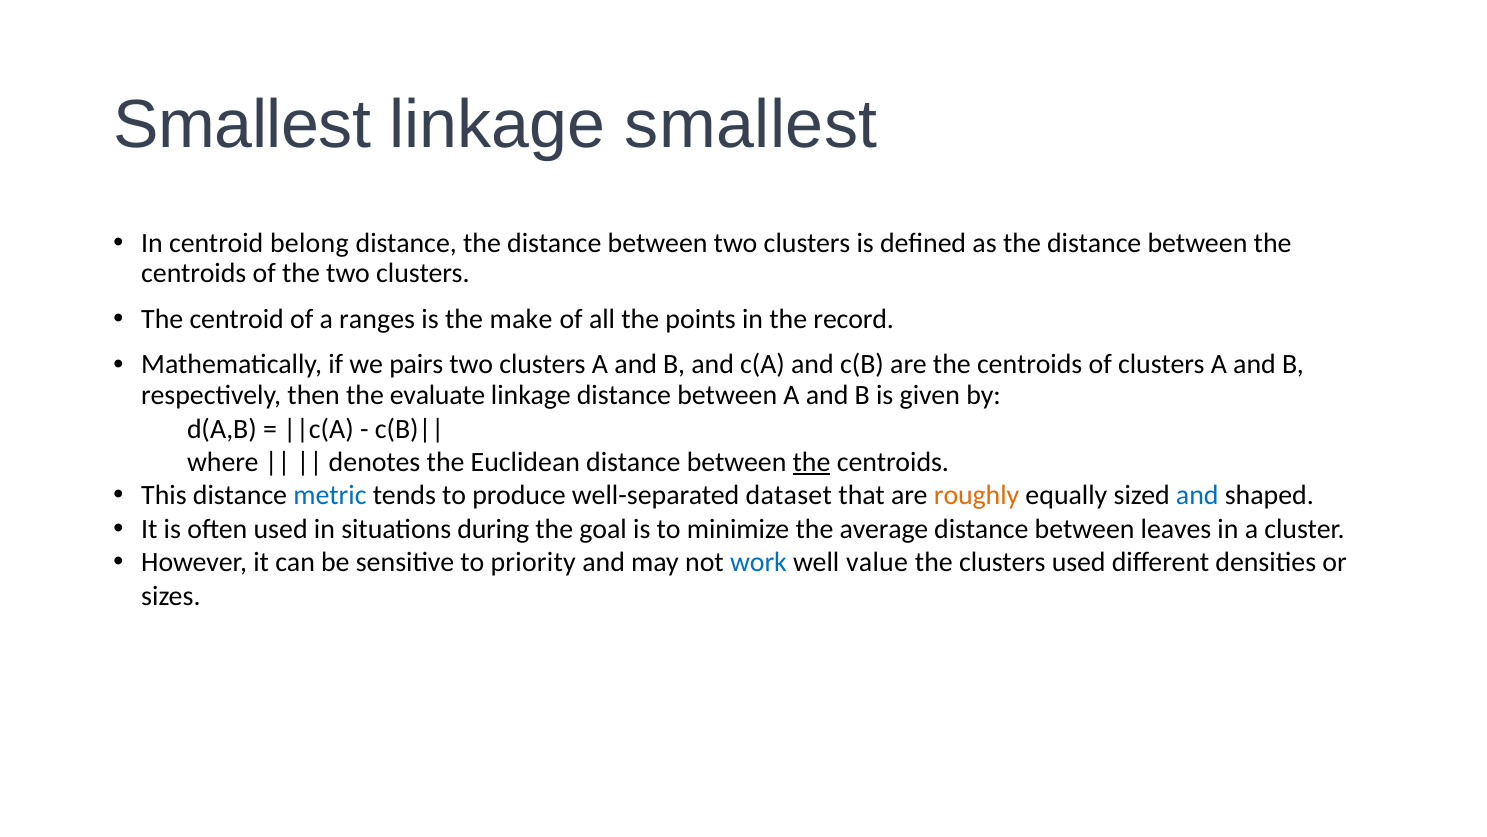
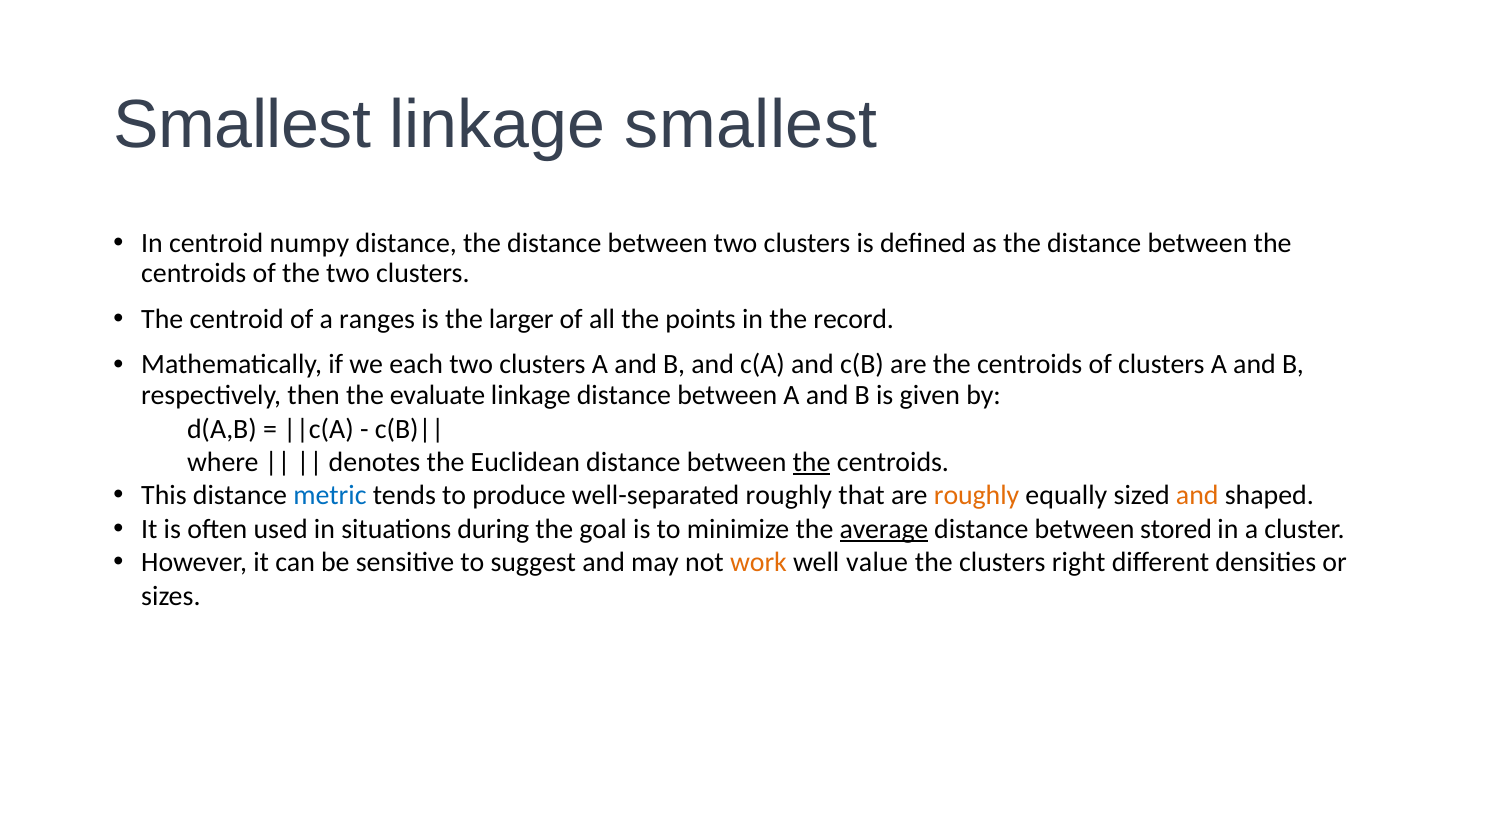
belong: belong -> numpy
make: make -> larger
pairs: pairs -> each
well-separated dataset: dataset -> roughly
and at (1197, 495) colour: blue -> orange
average underline: none -> present
leaves: leaves -> stored
priority: priority -> suggest
work colour: blue -> orange
clusters used: used -> right
